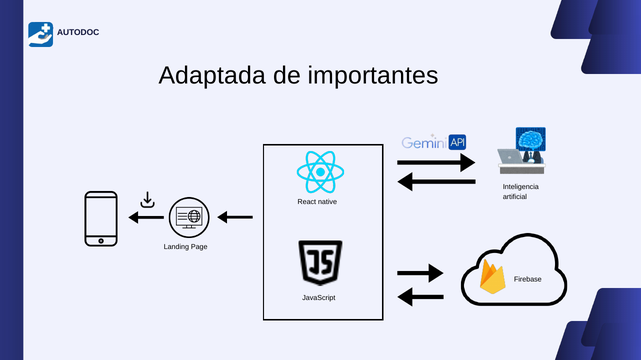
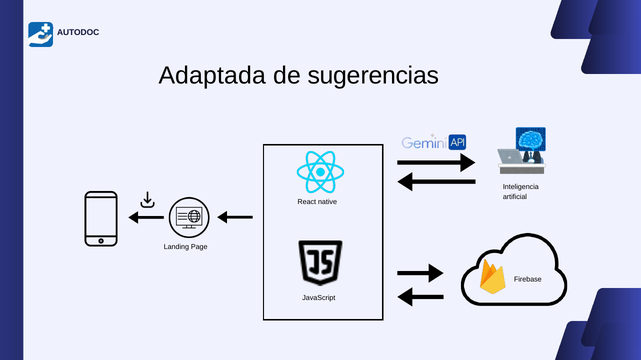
importantes: importantes -> sugerencias
